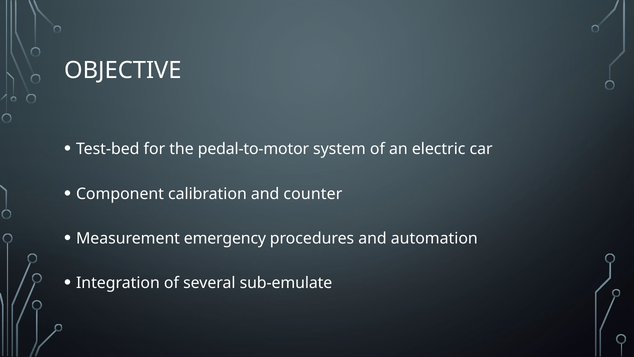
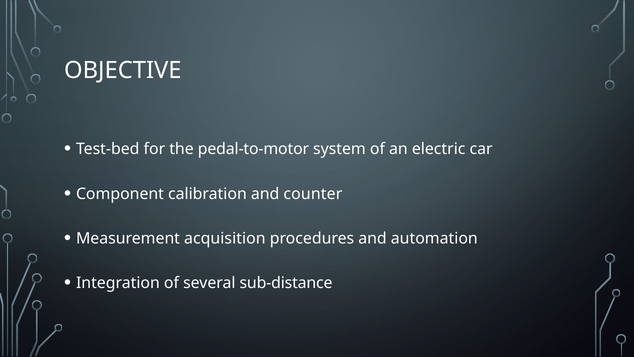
emergency: emergency -> acquisition
sub-emulate: sub-emulate -> sub-distance
